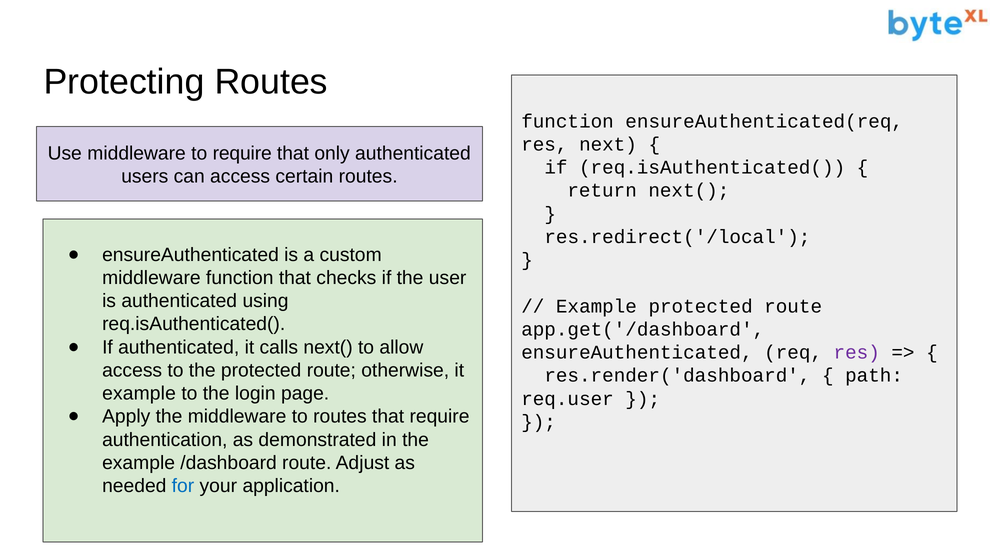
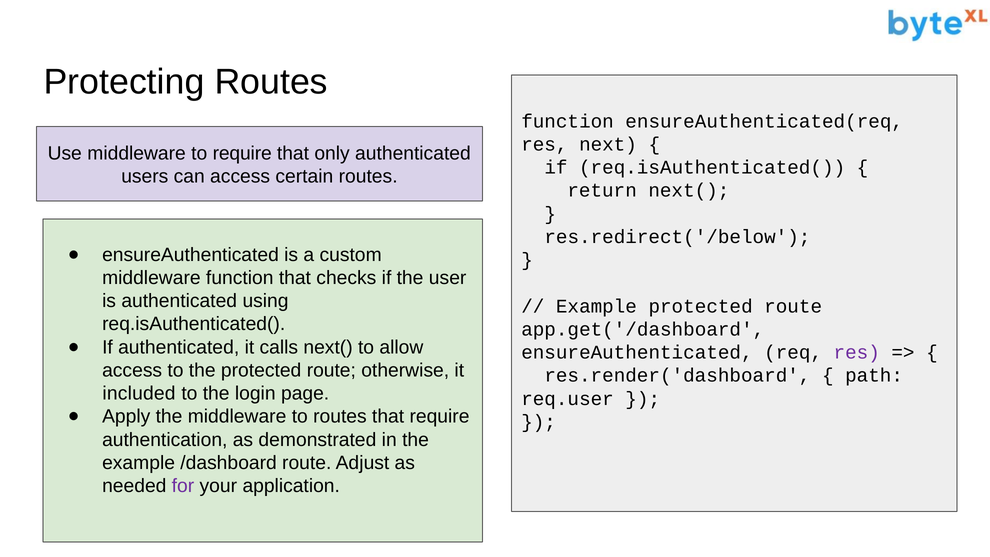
res.redirect('/local: res.redirect('/local -> res.redirect('/below
example at (139, 393): example -> included
for colour: blue -> purple
